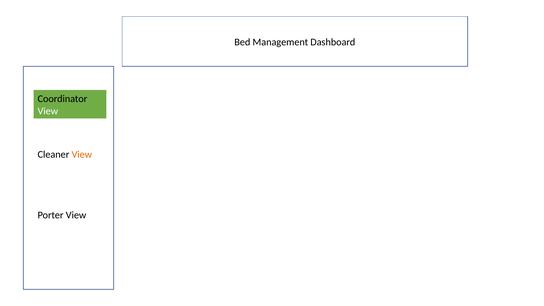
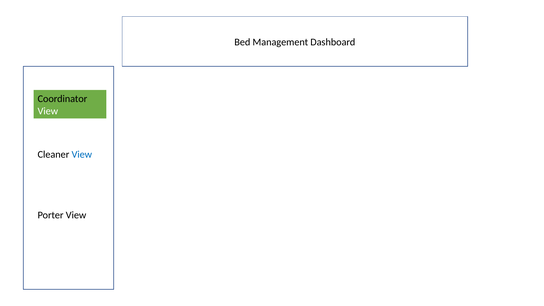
View at (82, 154) colour: orange -> blue
